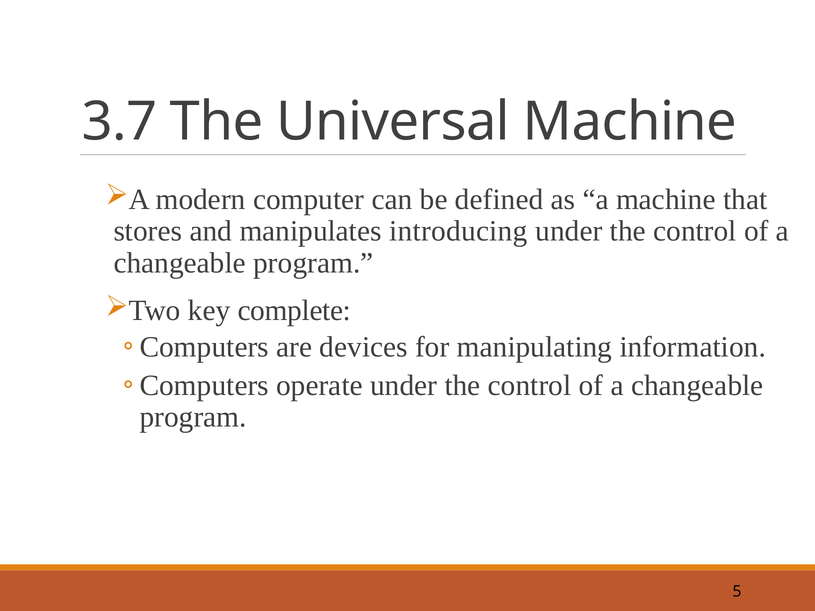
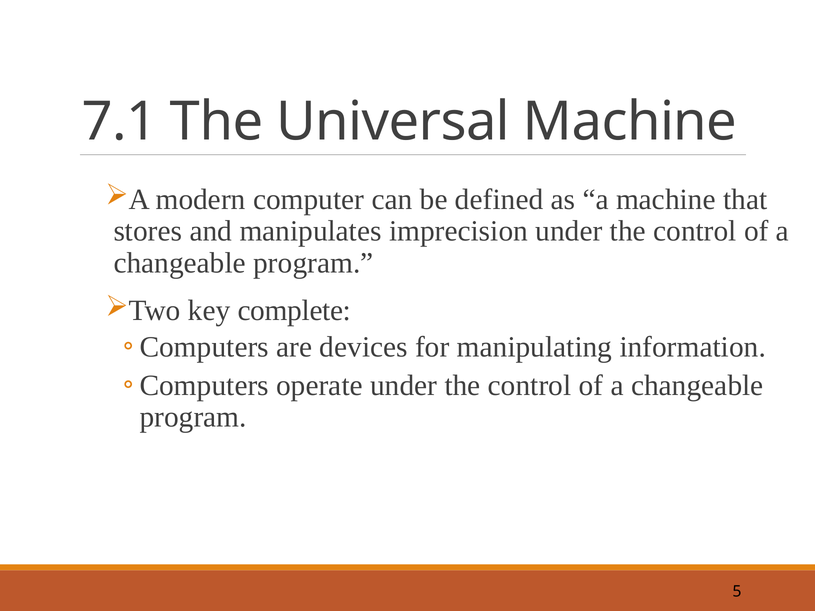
3.7: 3.7 -> 7.1
introducing: introducing -> imprecision
